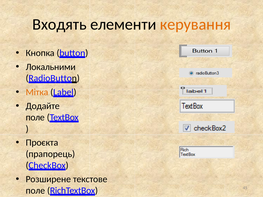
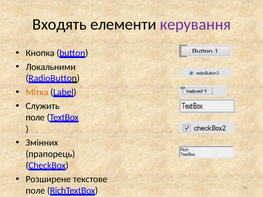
керування colour: orange -> purple
Додайте: Додайте -> Служить
Проєкта: Проєкта -> Змінних
